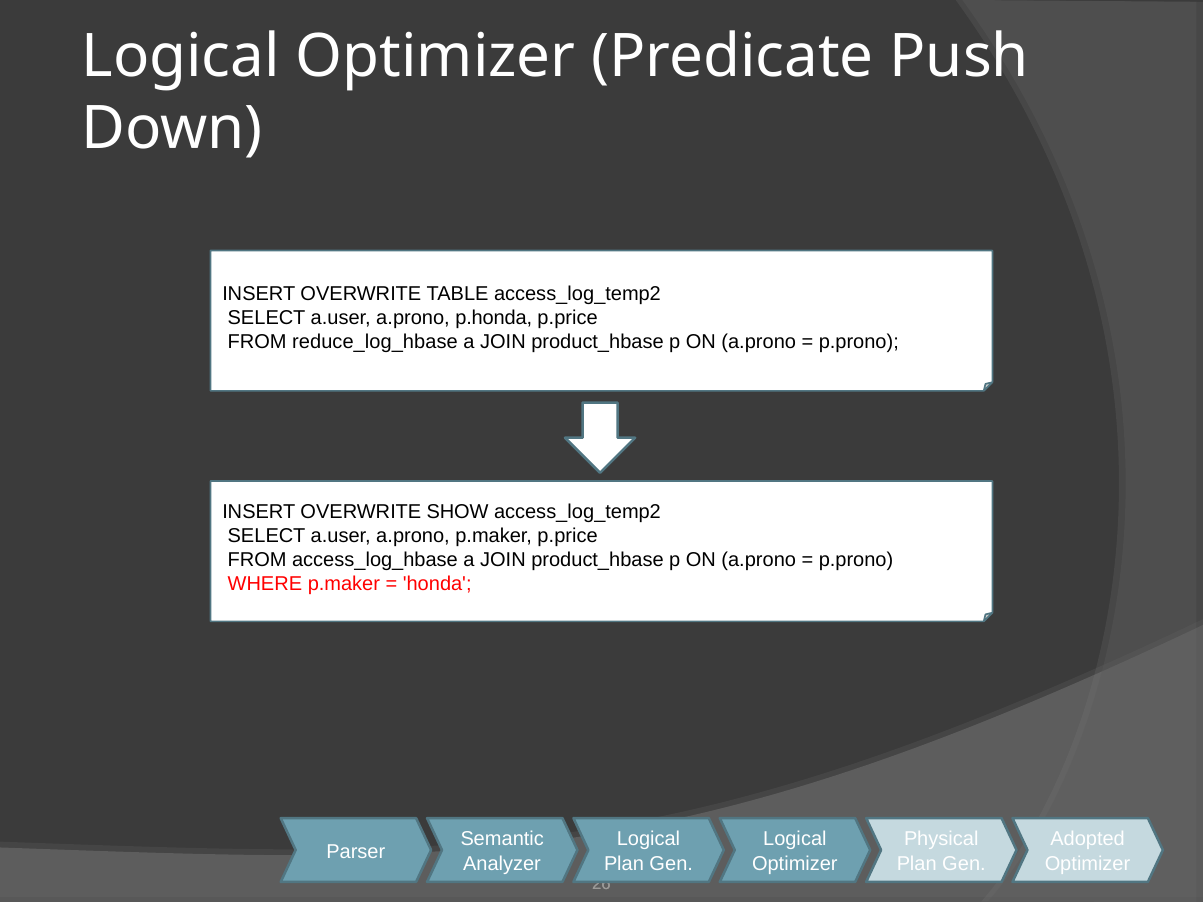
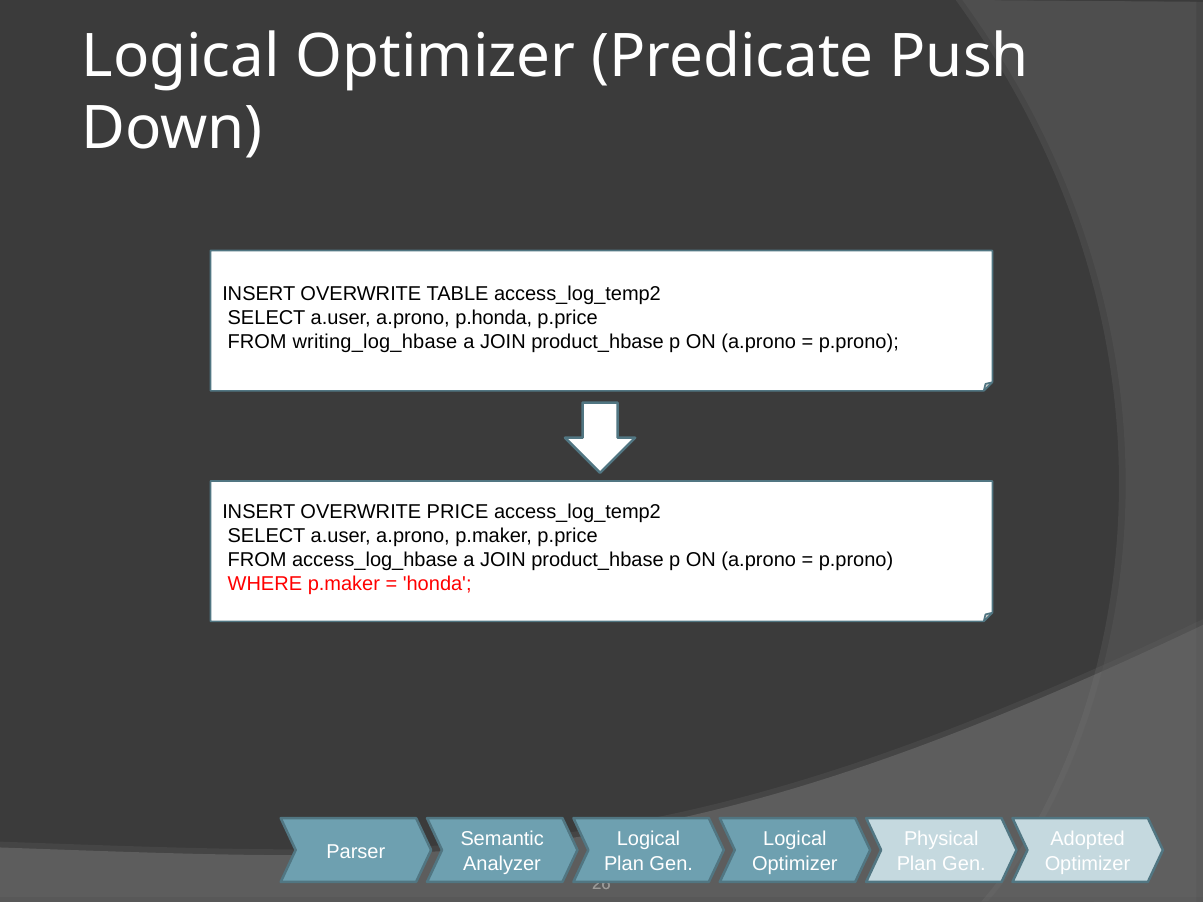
reduce_log_hbase: reduce_log_hbase -> writing_log_hbase
SHOW: SHOW -> PRICE
